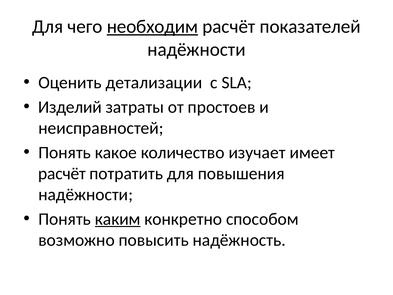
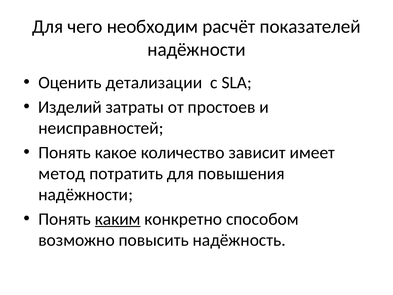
необходим underline: present -> none
изучает: изучает -> зависит
расчёт at (62, 173): расчёт -> метод
